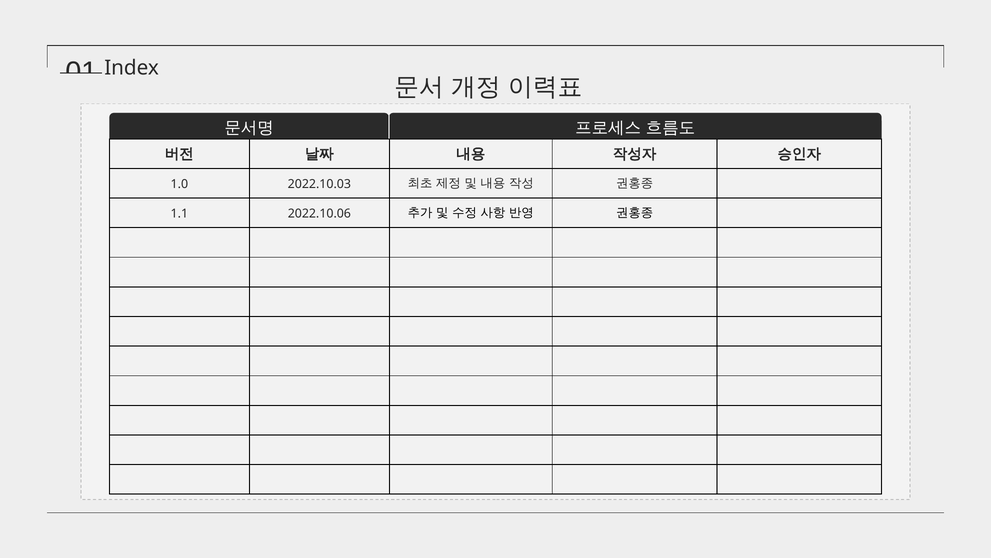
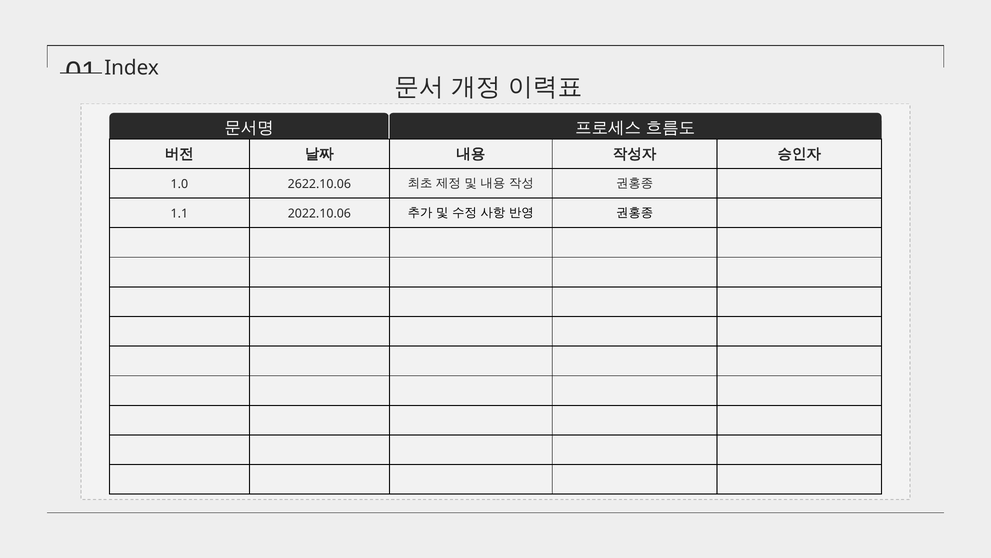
2022.10.03: 2022.10.03 -> 2622.10.06
